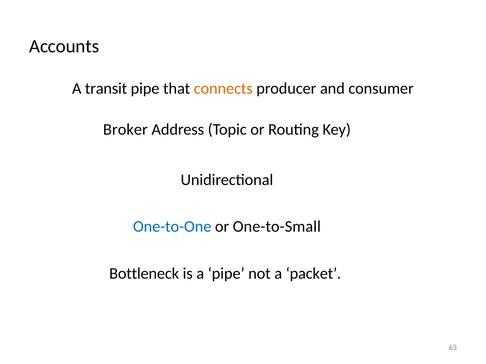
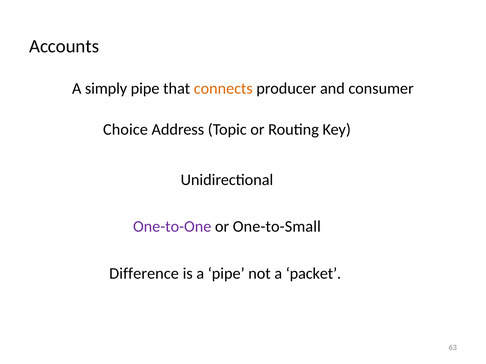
transit: transit -> simply
Broker: Broker -> Choice
One-to-One colour: blue -> purple
Bottleneck: Bottleneck -> Difference
